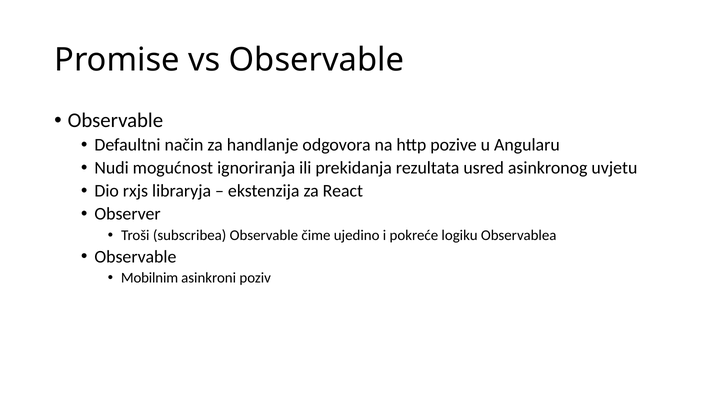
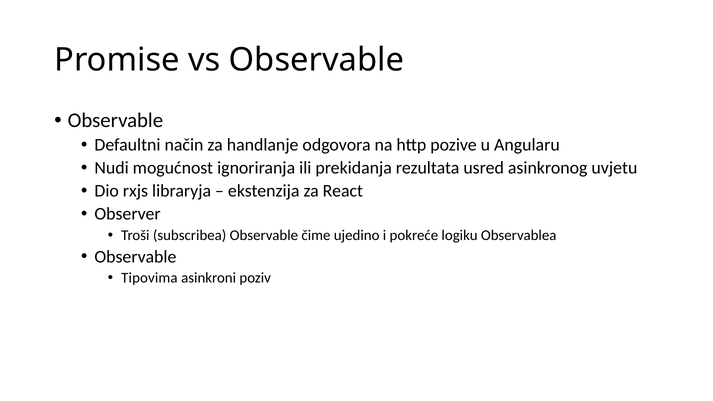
Mobilnim: Mobilnim -> Tipovima
